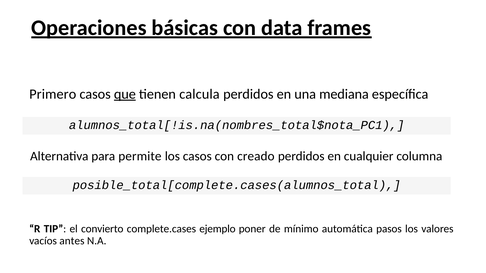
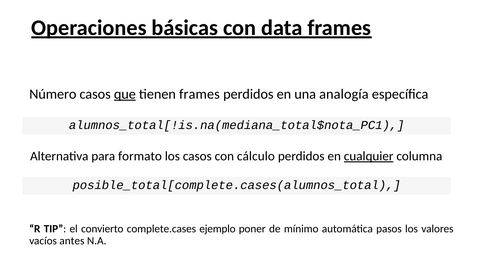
Primero: Primero -> Número
tienen calcula: calcula -> frames
mediana: mediana -> analogía
alumnos_total[!is.na(nombres_total$nota_PC1: alumnos_total[!is.na(nombres_total$nota_PC1 -> alumnos_total[!is.na(mediana_total$nota_PC1
permite: permite -> formato
creado: creado -> cálculo
cualquier underline: none -> present
